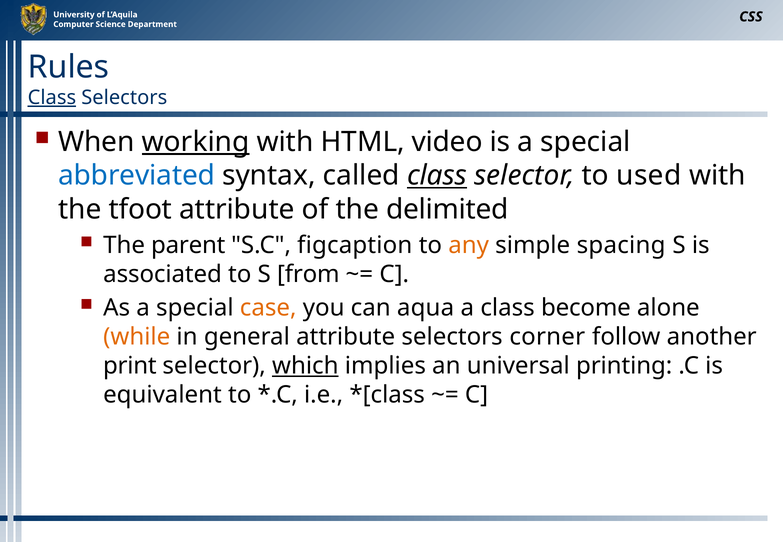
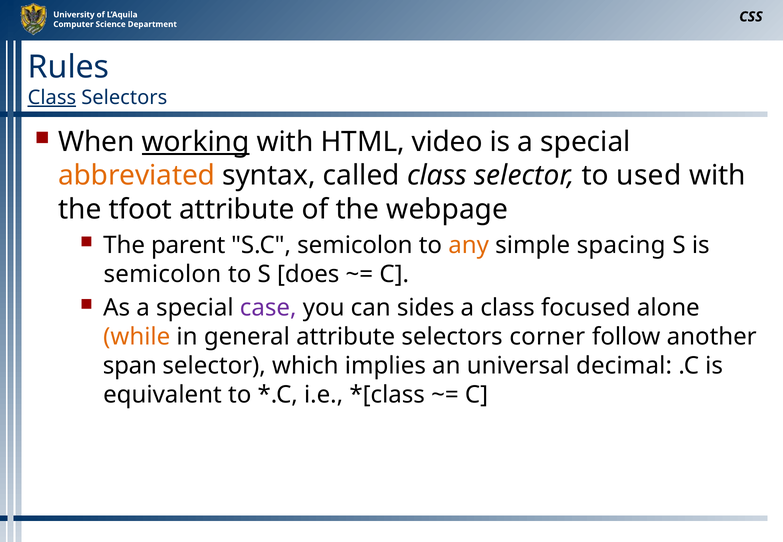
abbreviated colour: blue -> orange
class at (437, 176) underline: present -> none
delimited: delimited -> webpage
S.C figcaption: figcaption -> semicolon
associated at (163, 274): associated -> semicolon
from: from -> does
case colour: orange -> purple
aqua: aqua -> sides
become: become -> focused
print: print -> span
which underline: present -> none
printing: printing -> decimal
